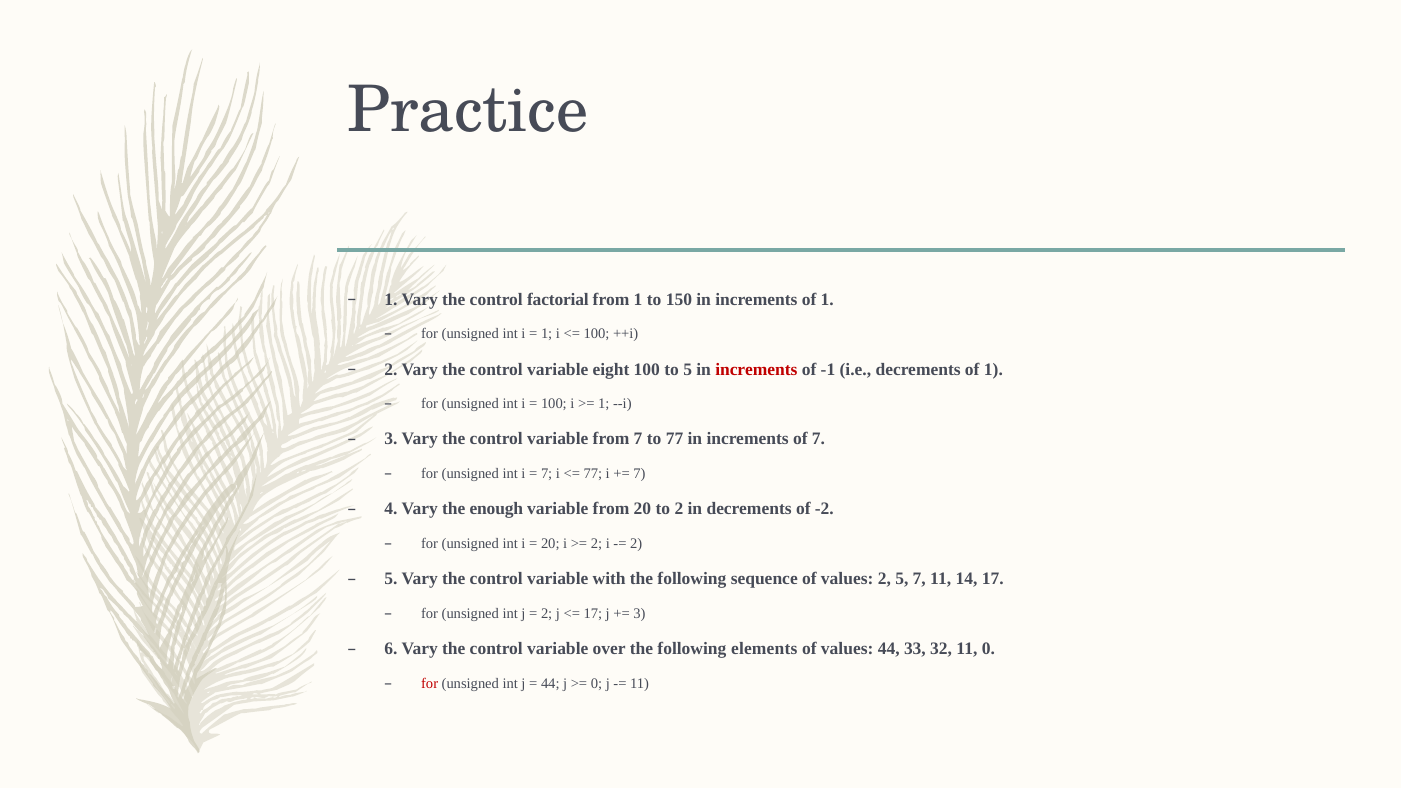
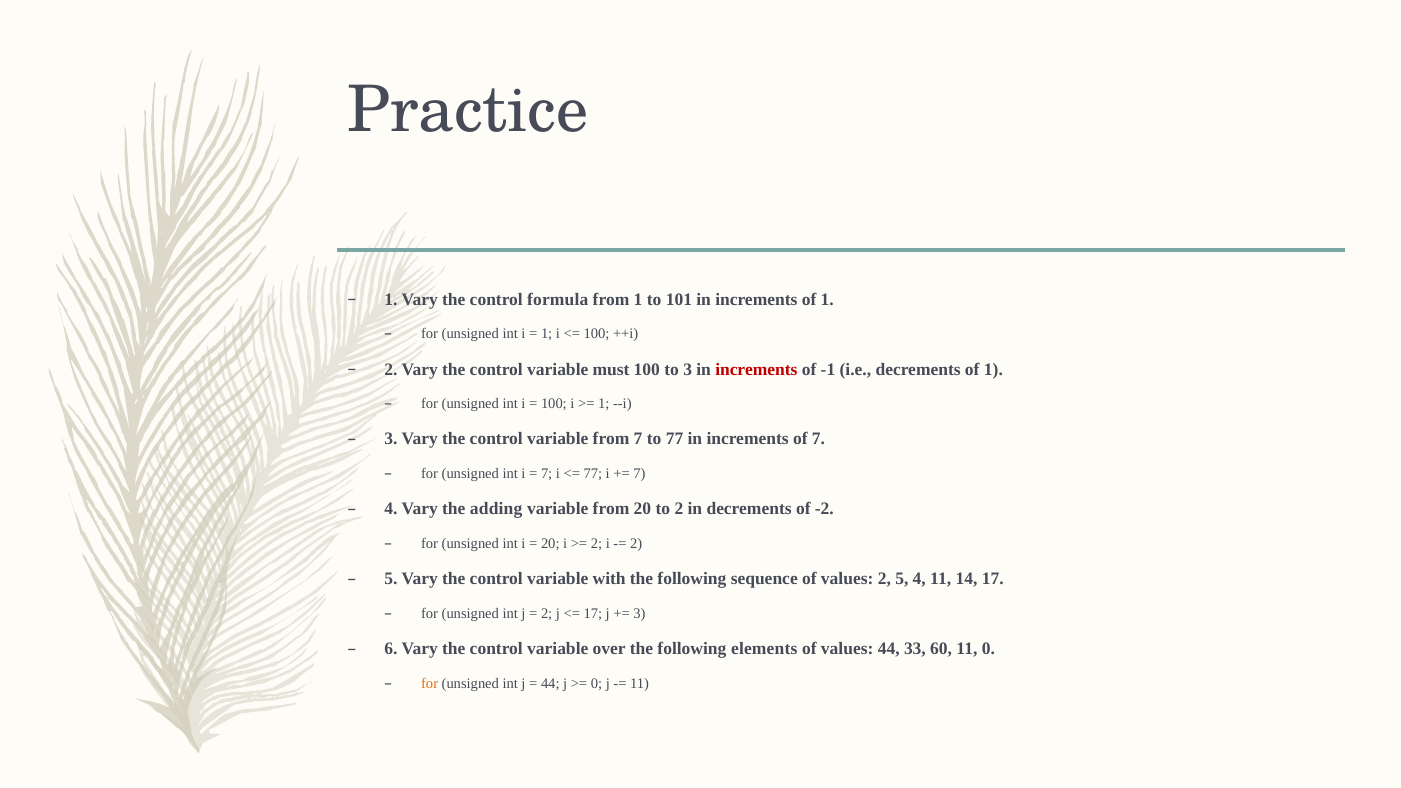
factorial: factorial -> formula
150: 150 -> 101
eight: eight -> must
to 5: 5 -> 3
enough: enough -> adding
5 7: 7 -> 4
32: 32 -> 60
for at (430, 683) colour: red -> orange
